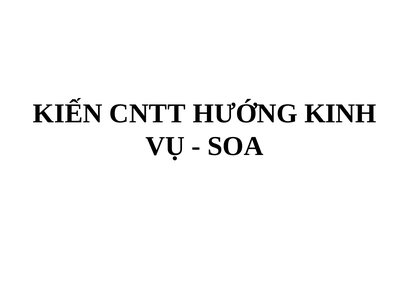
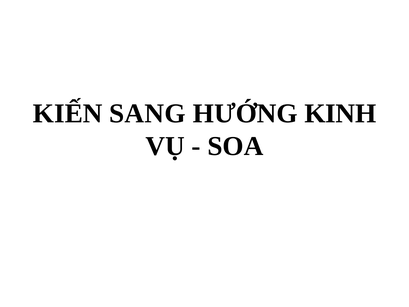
CNTT: CNTT -> SANG
